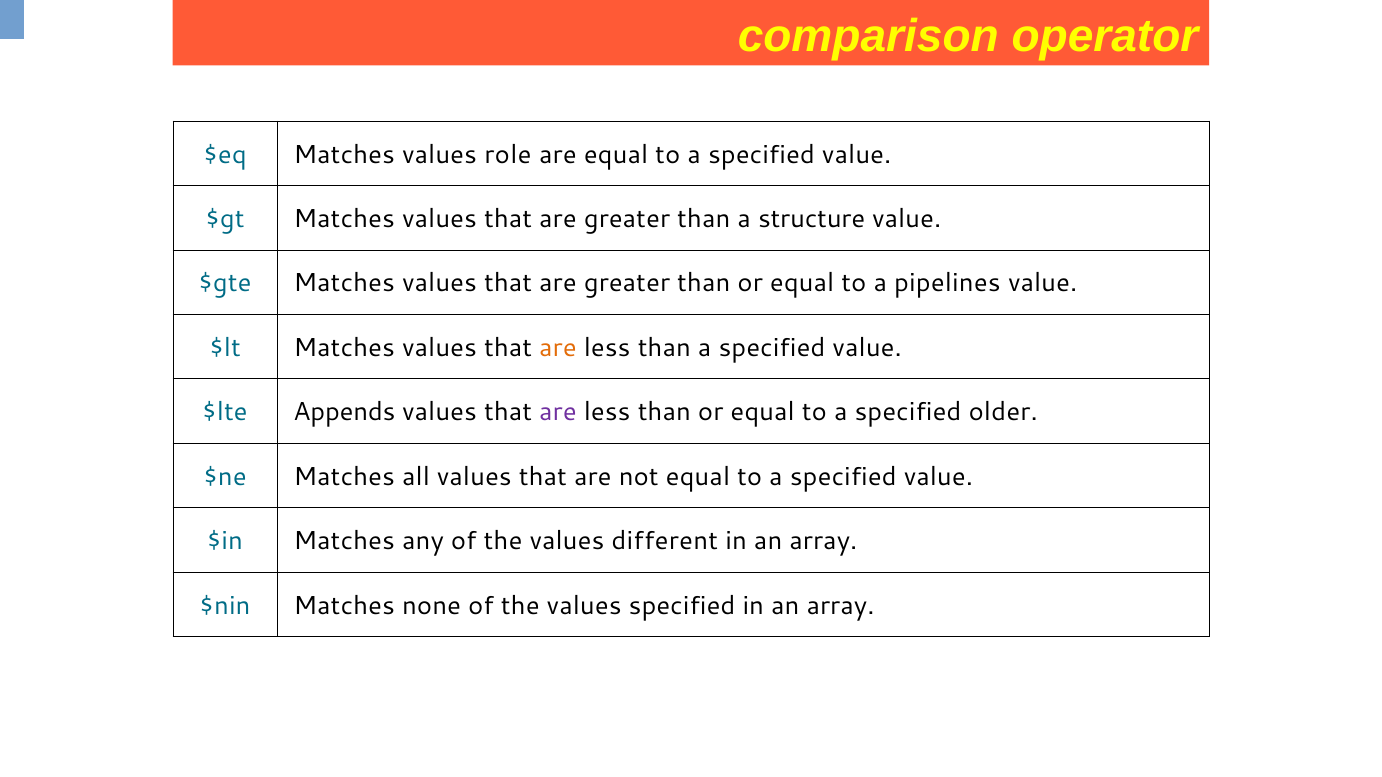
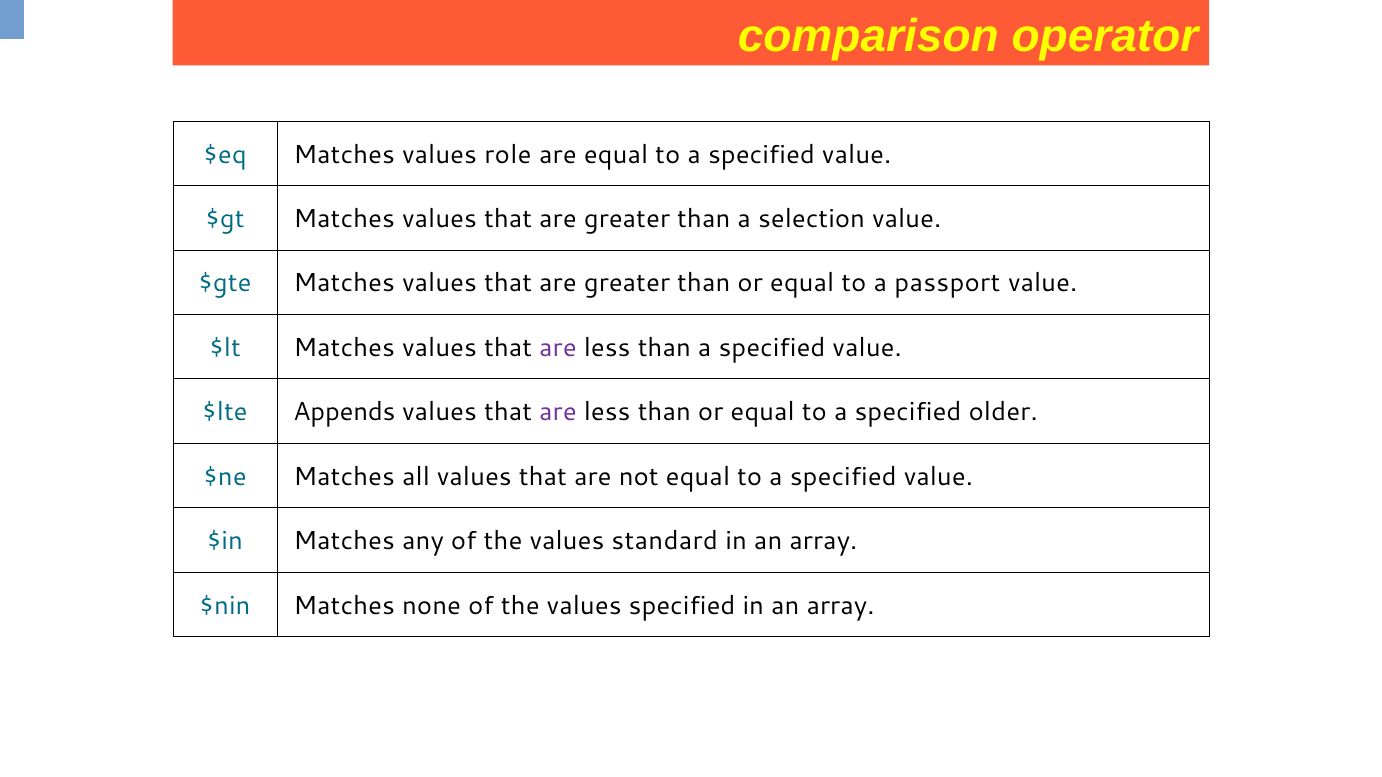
structure: structure -> selection
pipelines: pipelines -> passport
are at (558, 348) colour: orange -> purple
different: different -> standard
